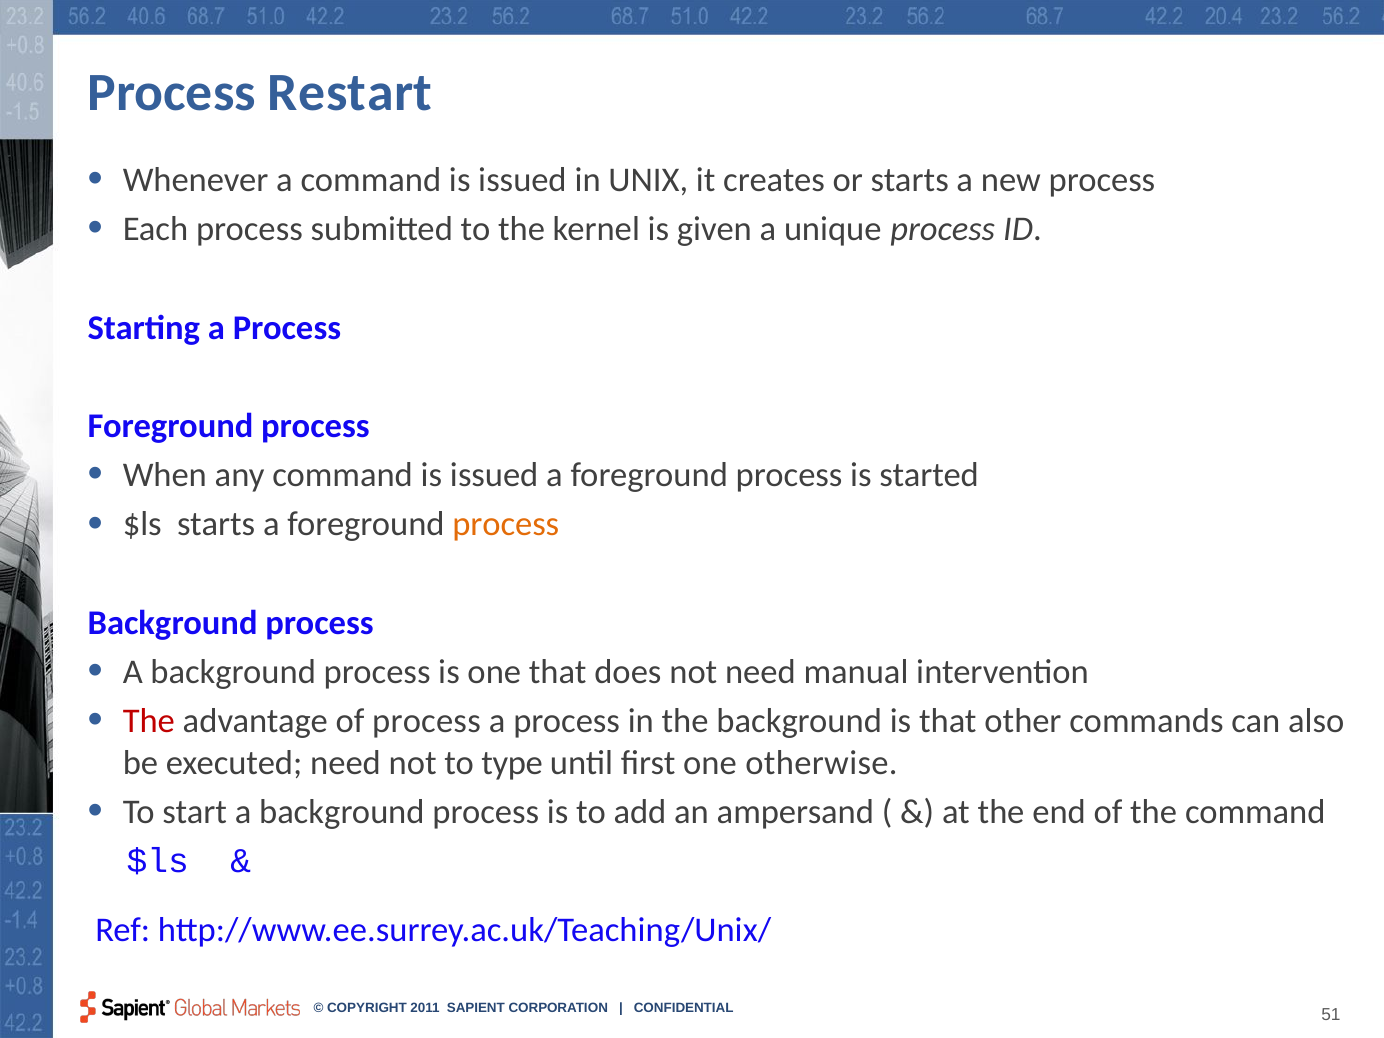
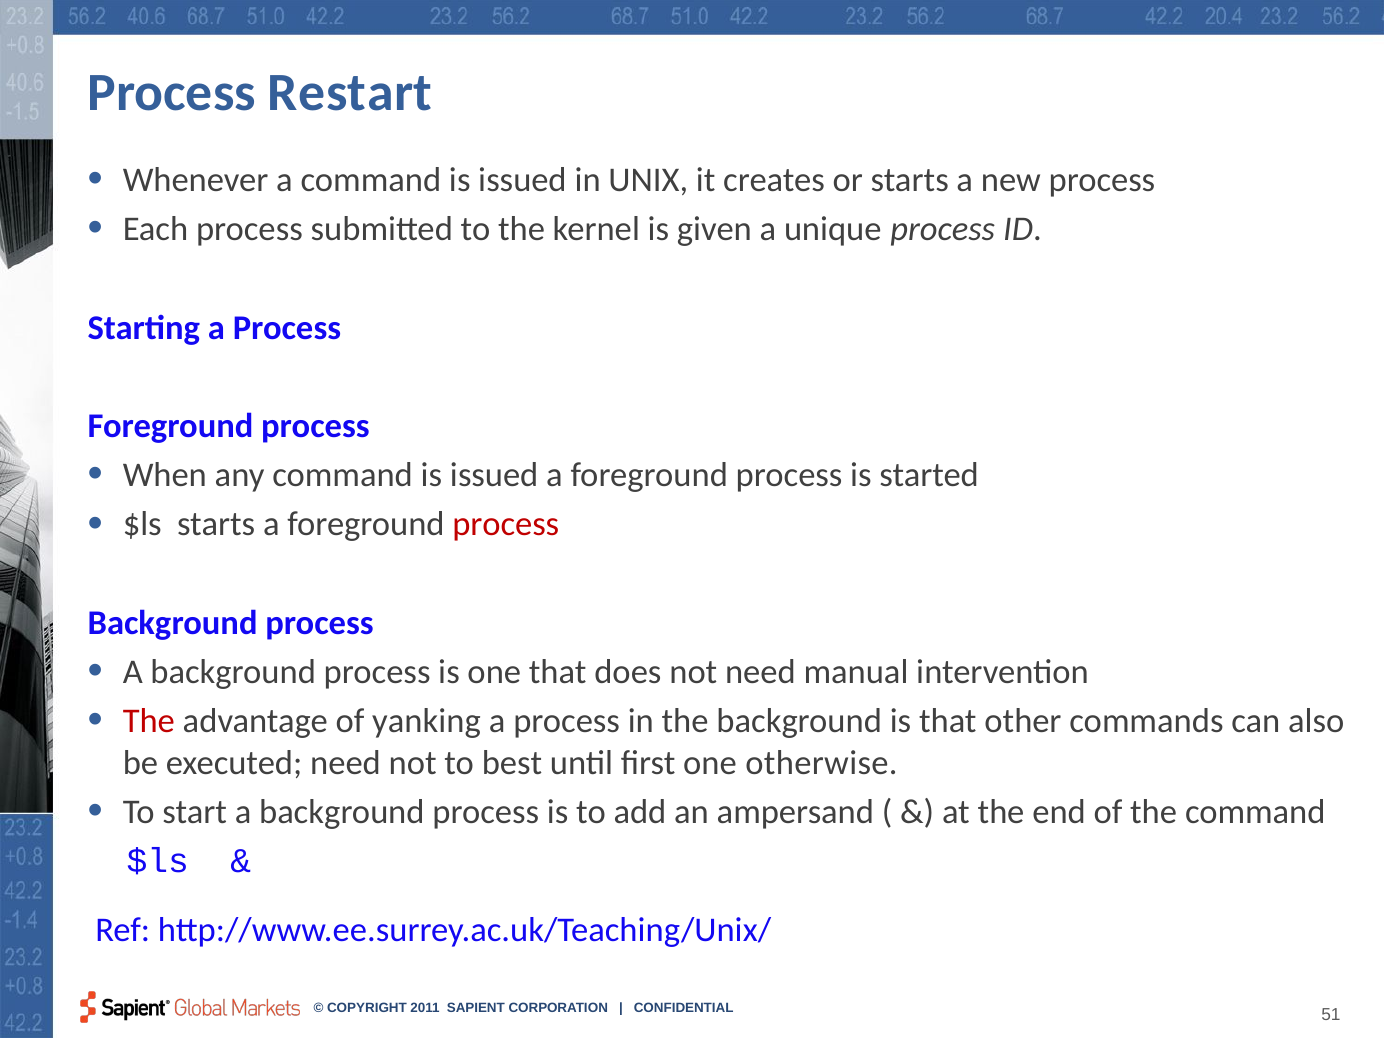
process at (506, 524) colour: orange -> red
of process: process -> yanking
type: type -> best
